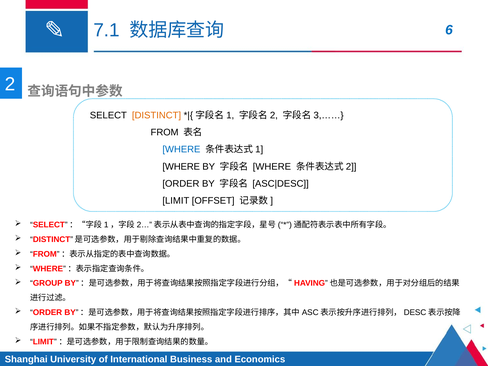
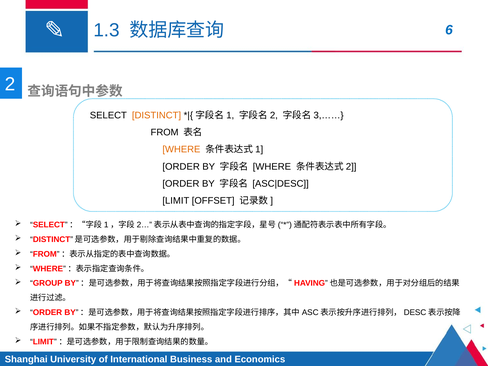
7.1: 7.1 -> 1.3
WHERE at (181, 149) colour: blue -> orange
WHERE at (181, 167): WHERE -> ORDER
